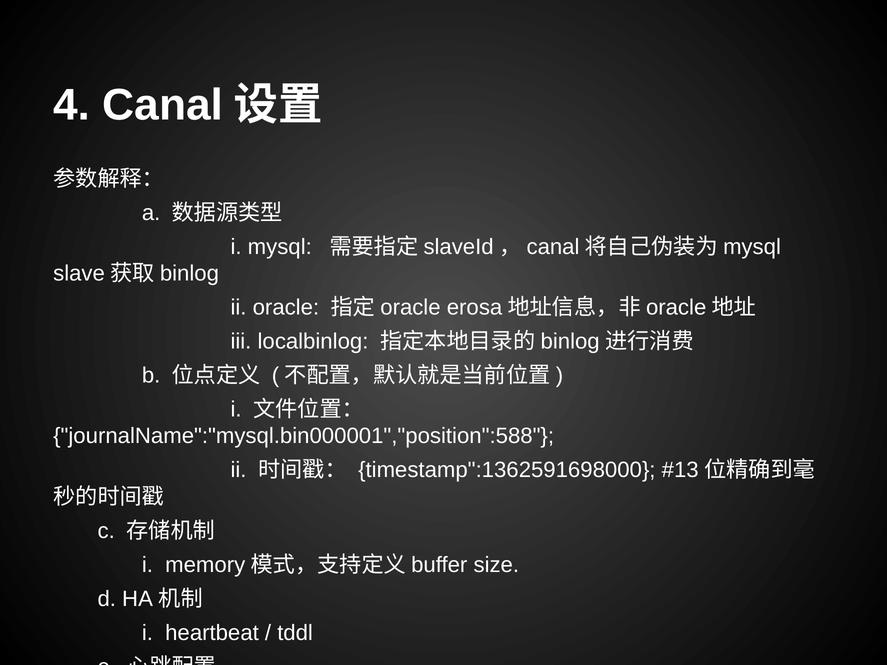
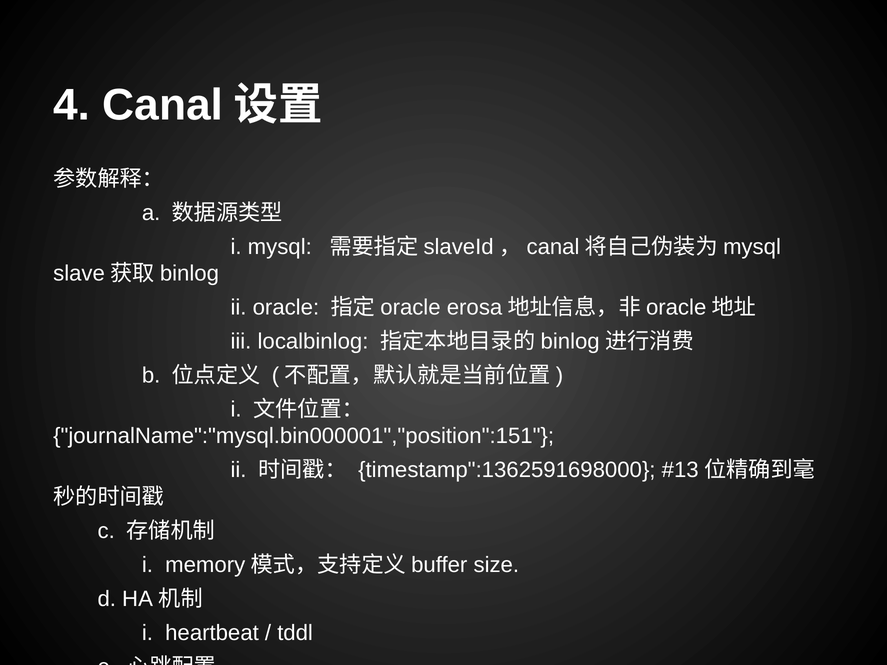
journalName":"mysql.bin000001","position":588: journalName":"mysql.bin000001","position":588 -> journalName":"mysql.bin000001","position":151
